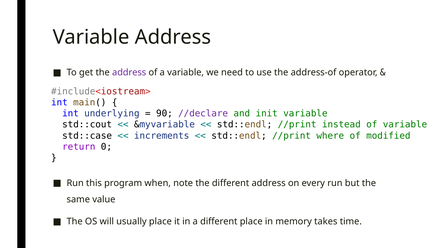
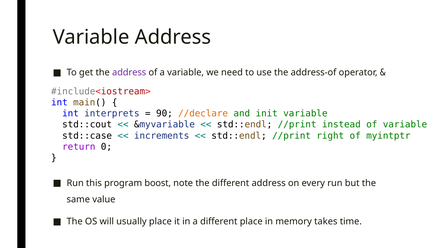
underlying: underlying -> interprets
//declare colour: purple -> orange
where: where -> right
modified: modified -> myintptr
when: when -> boost
